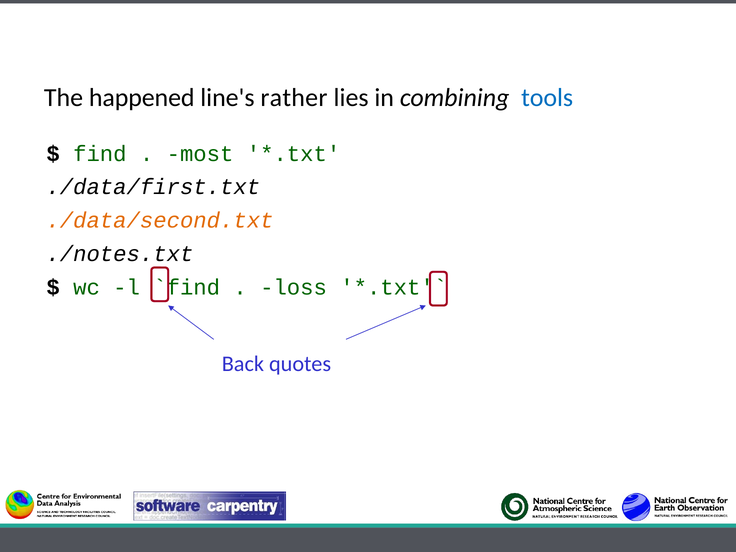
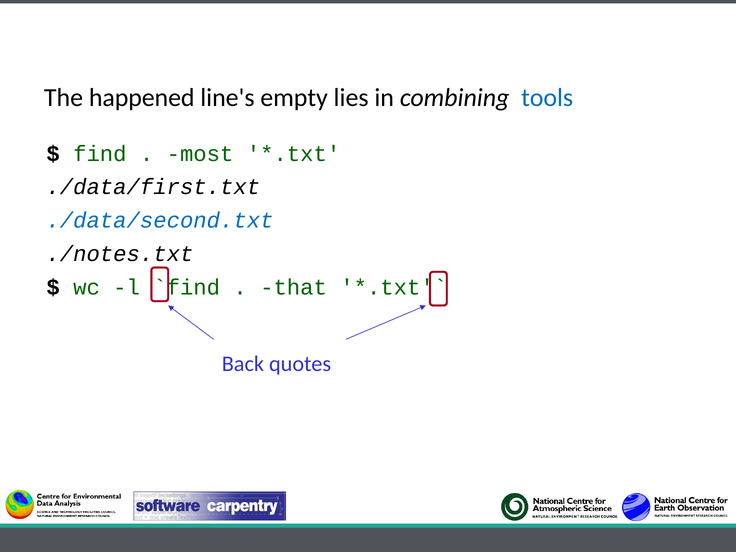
rather: rather -> empty
./data/second.txt colour: orange -> blue
loss: loss -> that
